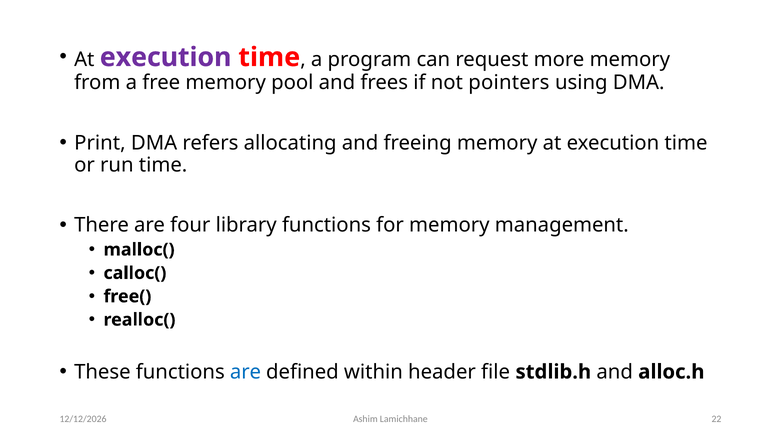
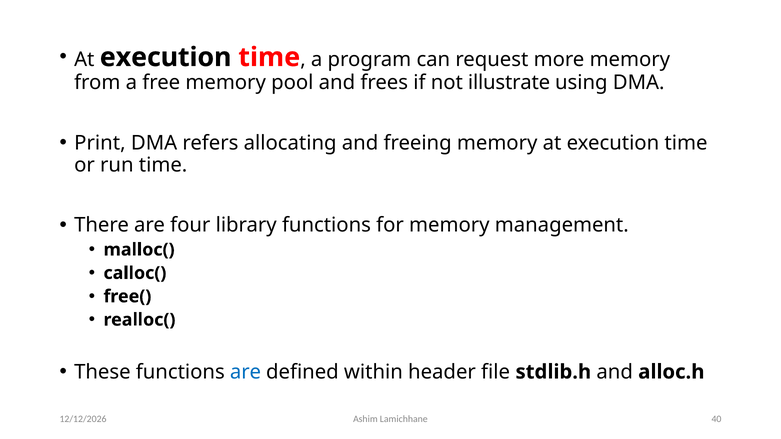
execution at (166, 57) colour: purple -> black
pointers: pointers -> illustrate
22: 22 -> 40
